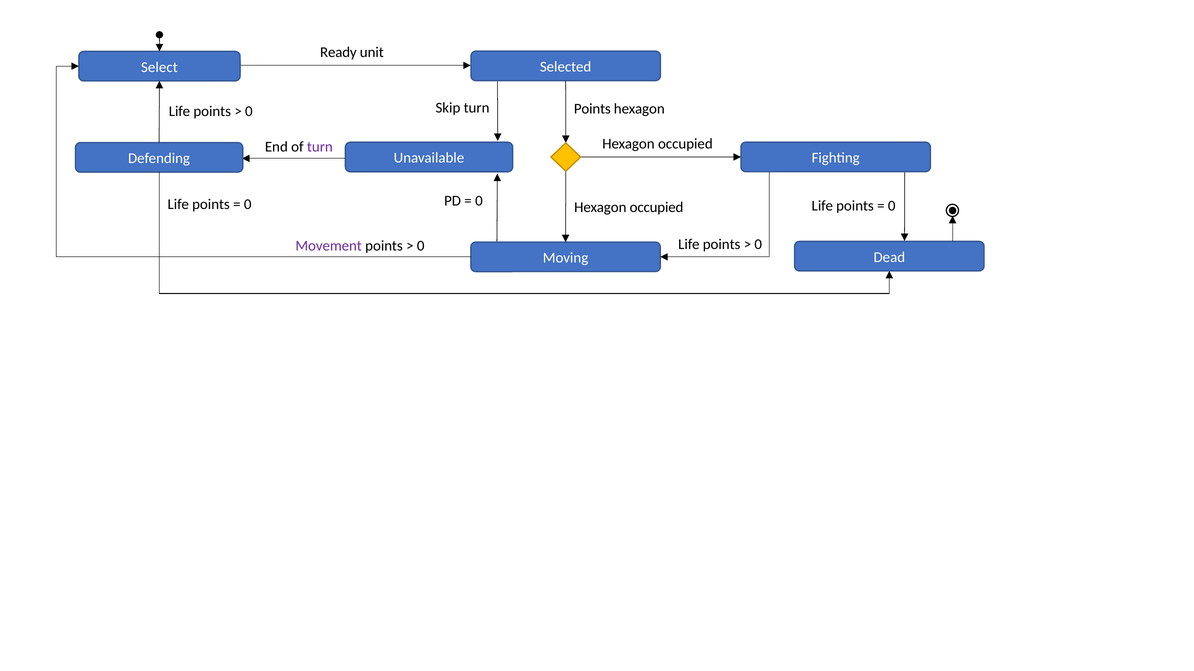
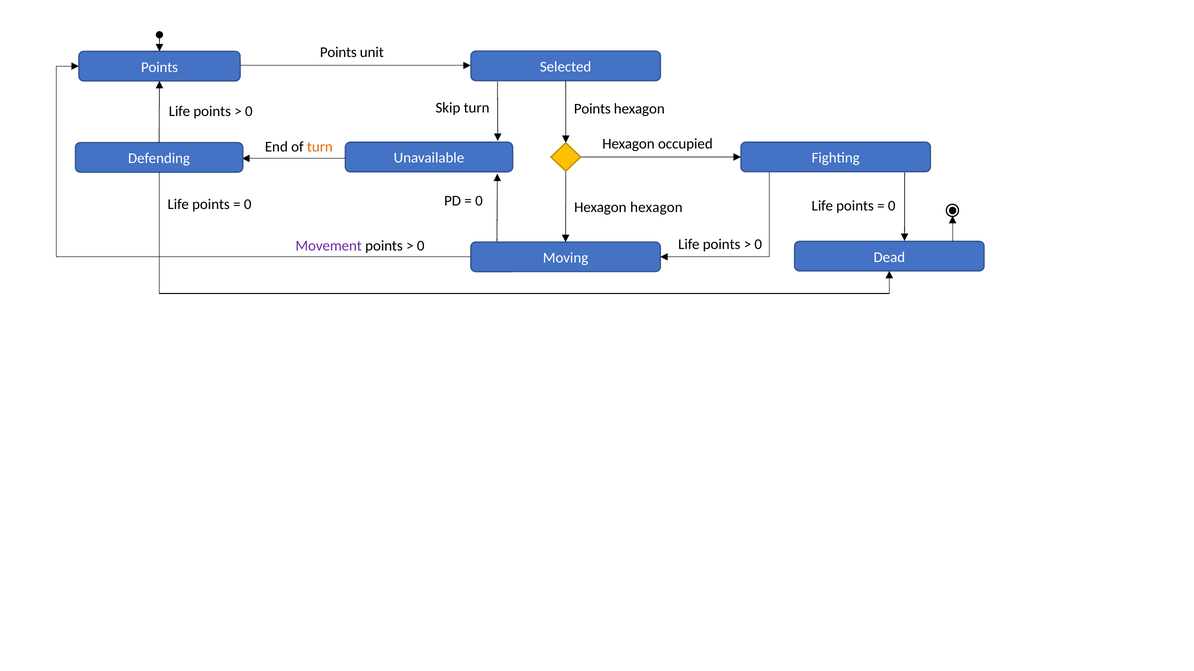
Ready at (338, 52): Ready -> Points
Select at (159, 67): Select -> Points
turn at (320, 147) colour: purple -> orange
occupied at (657, 207): occupied -> hexagon
